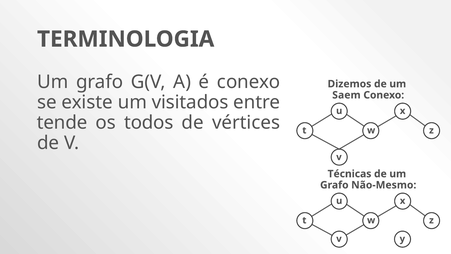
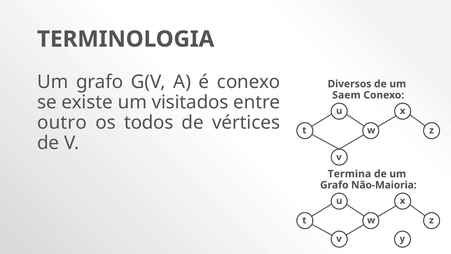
Dizemos: Dizemos -> Diversos
tende: tende -> outro
Técnicas: Técnicas -> Termina
Não-Mesmo: Não-Mesmo -> Não-Maioria
